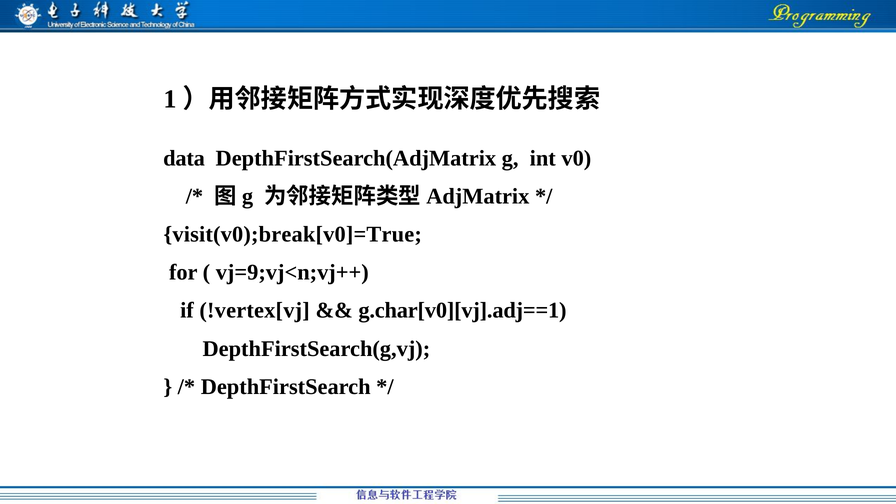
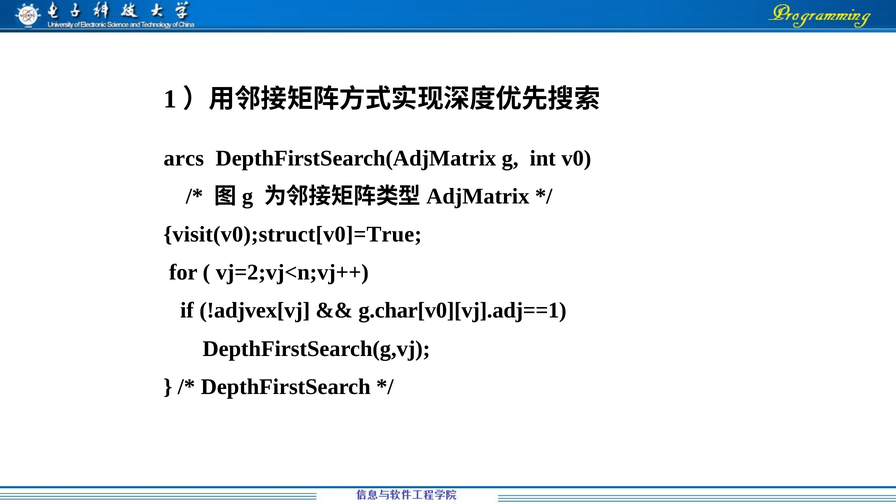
data: data -> arcs
visit(v0);break[v0]=True: visit(v0);break[v0]=True -> visit(v0);struct[v0]=True
vj=9;vj<n;vj++: vj=9;vj<n;vj++ -> vj=2;vj<n;vj++
!vertex[vj: !vertex[vj -> !adjvex[vj
